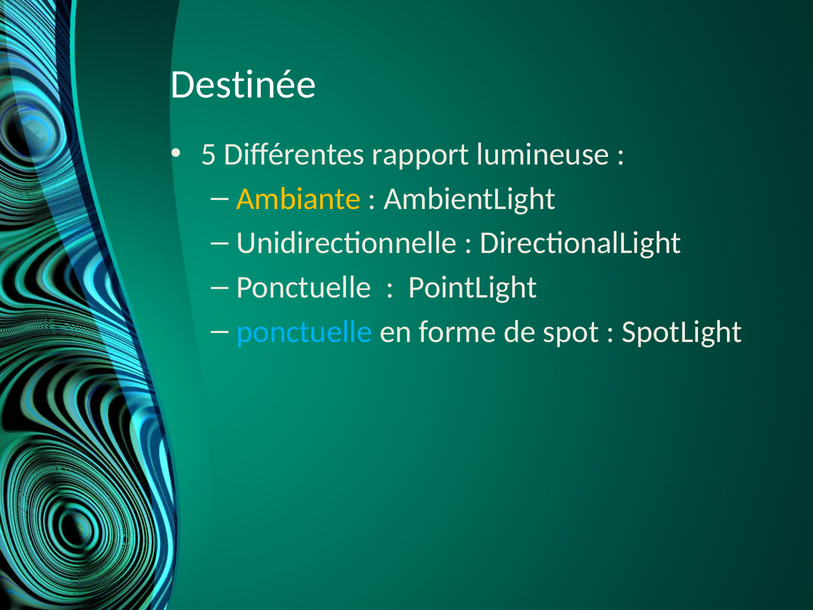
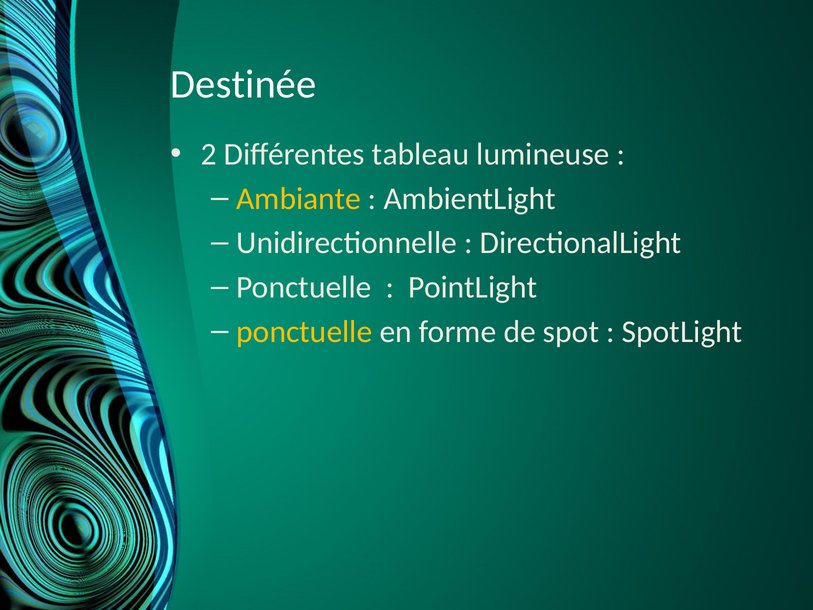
5: 5 -> 2
rapport: rapport -> tableau
ponctuelle at (304, 332) colour: light blue -> yellow
